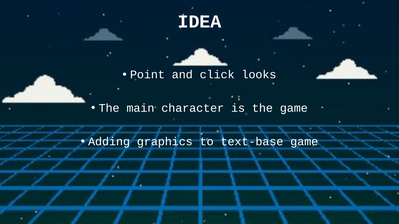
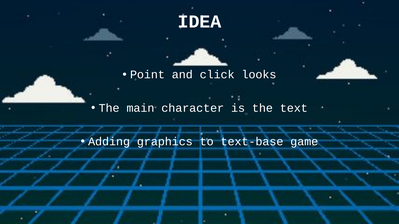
the game: game -> text
